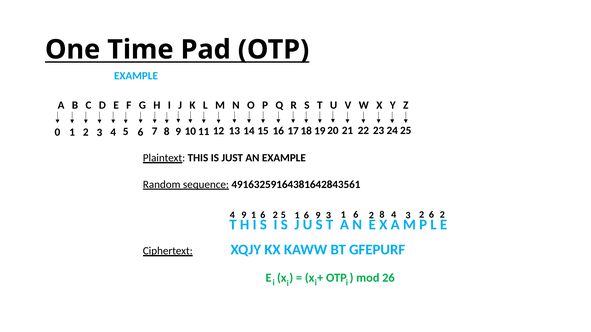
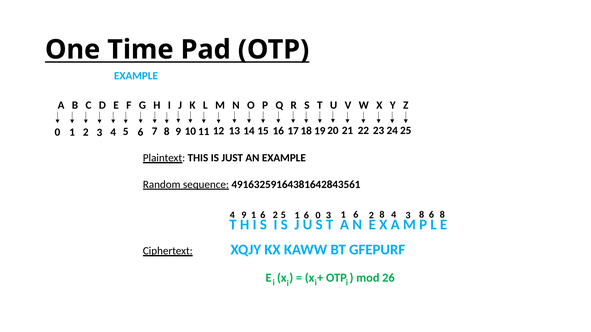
6 9: 9 -> 0
8 2: 2 -> 8
2 2: 2 -> 8
